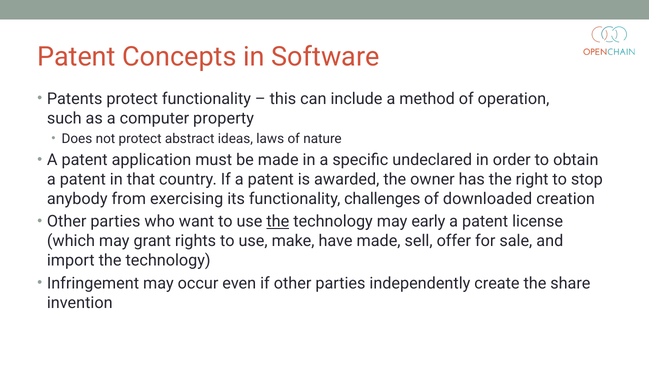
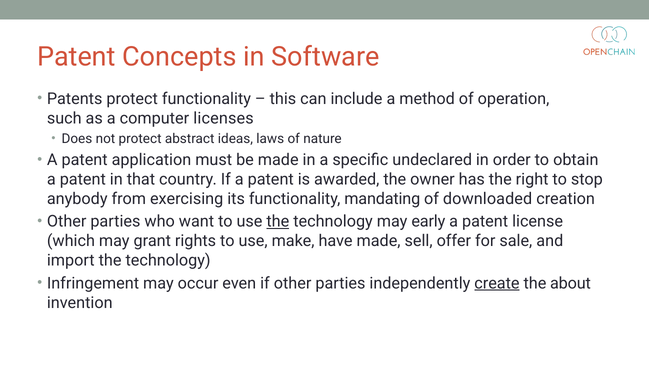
property: property -> licenses
challenges: challenges -> mandating
create underline: none -> present
share: share -> about
